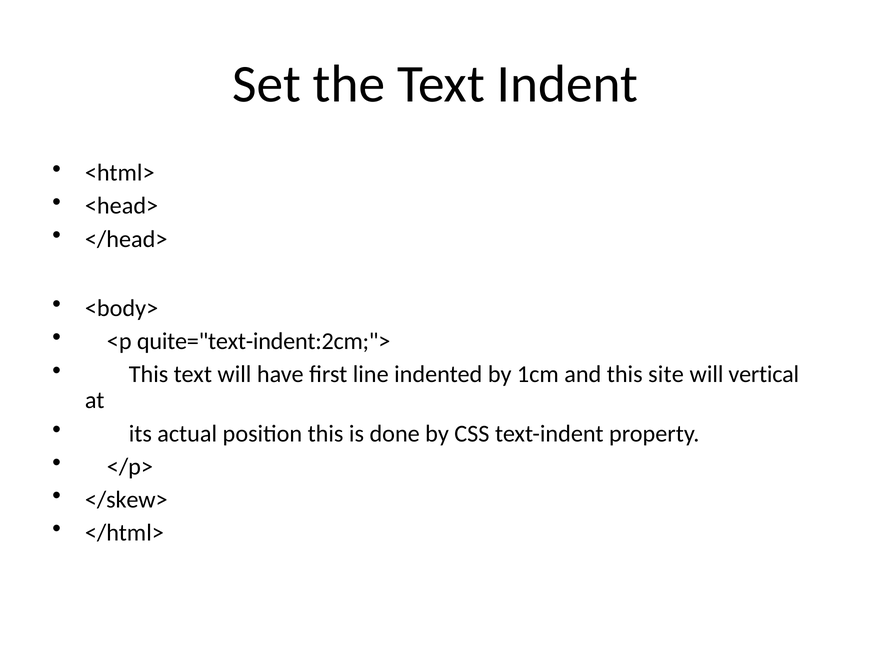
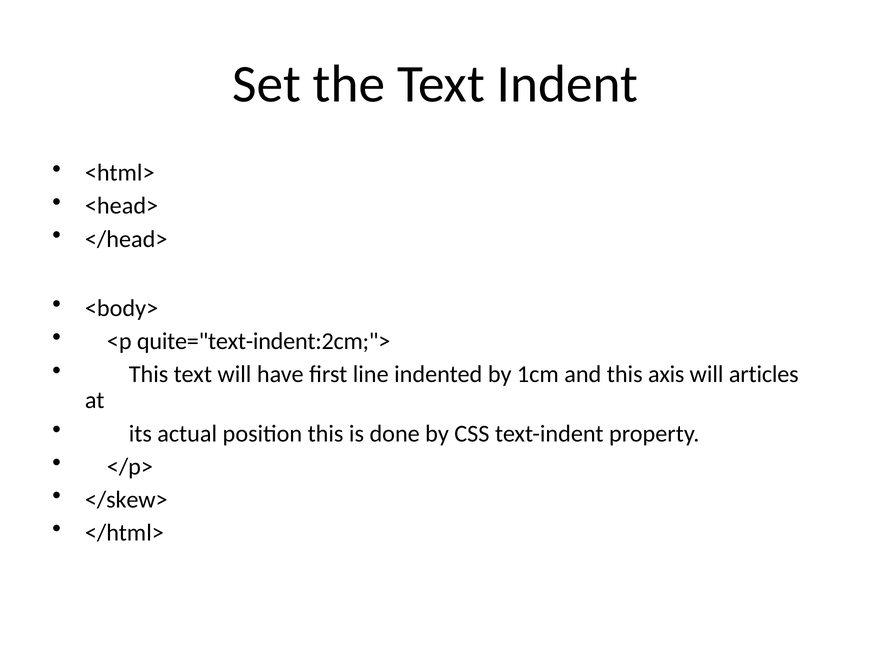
site: site -> axis
vertical: vertical -> articles
